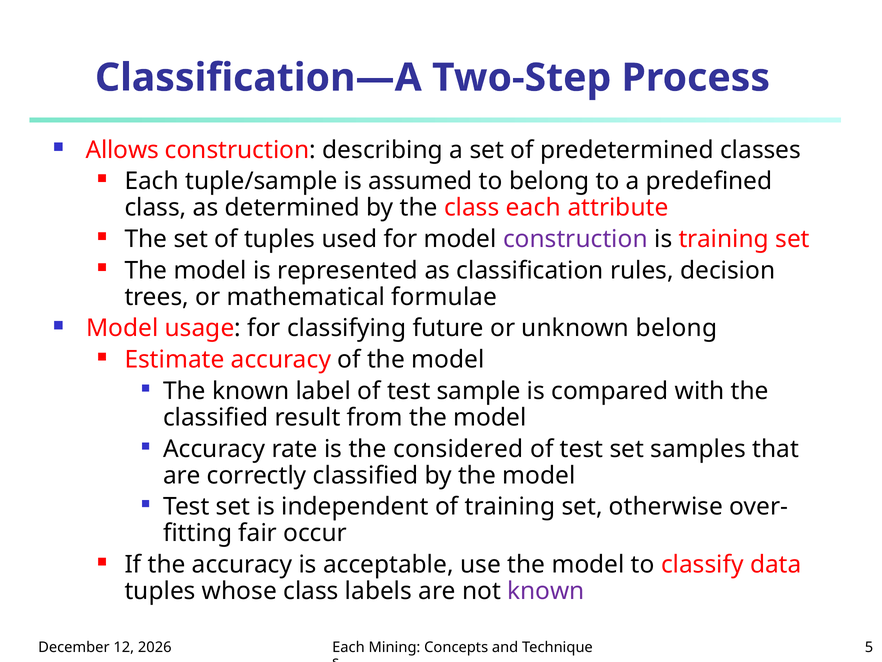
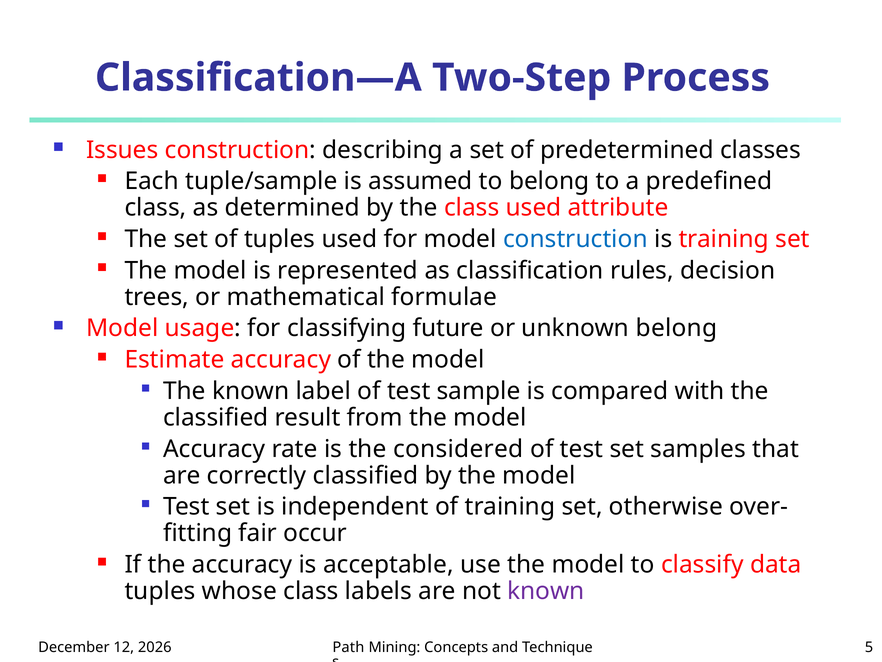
Allows: Allows -> Issues
class each: each -> used
construction at (575, 239) colour: purple -> blue
Each at (348, 647): Each -> Path
